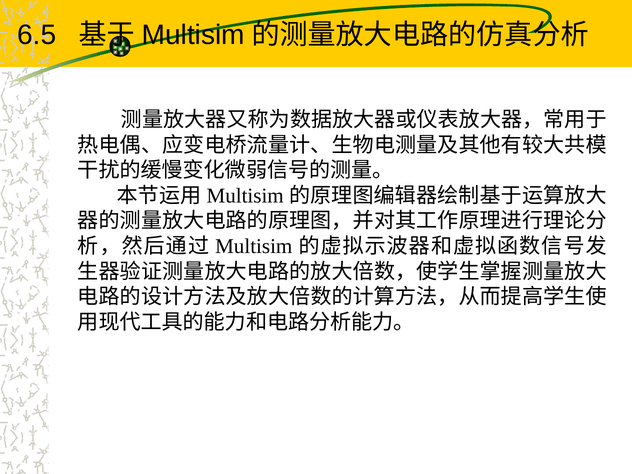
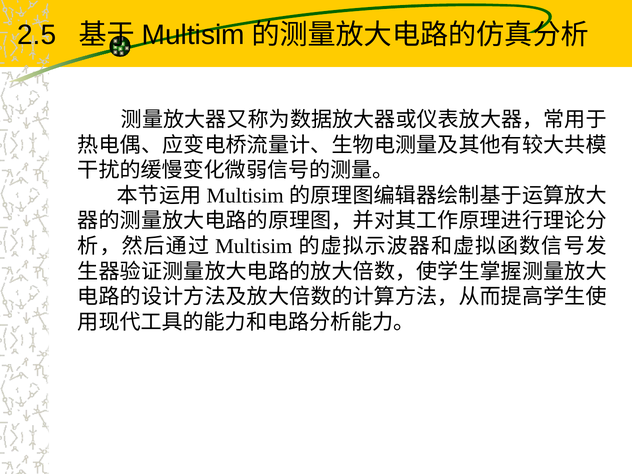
6.5: 6.5 -> 2.5
